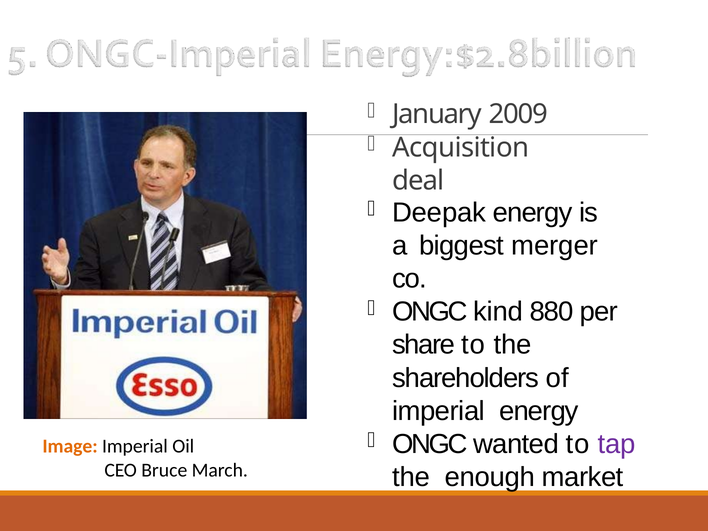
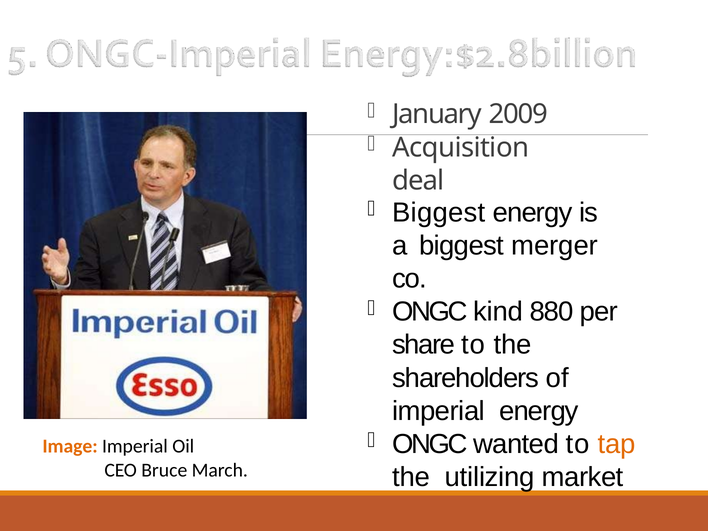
Deepak at (439, 213): Deepak -> Biggest
tap colour: purple -> orange
enough: enough -> utilizing
